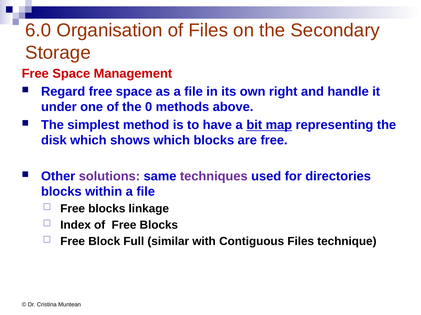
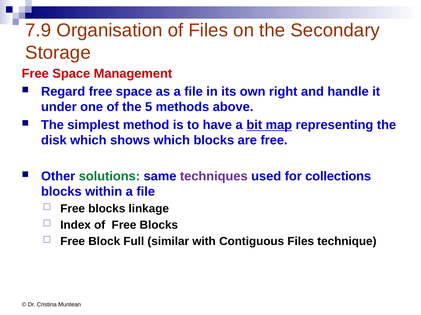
6.0: 6.0 -> 7.9
0: 0 -> 5
solutions colour: purple -> green
directories: directories -> collections
